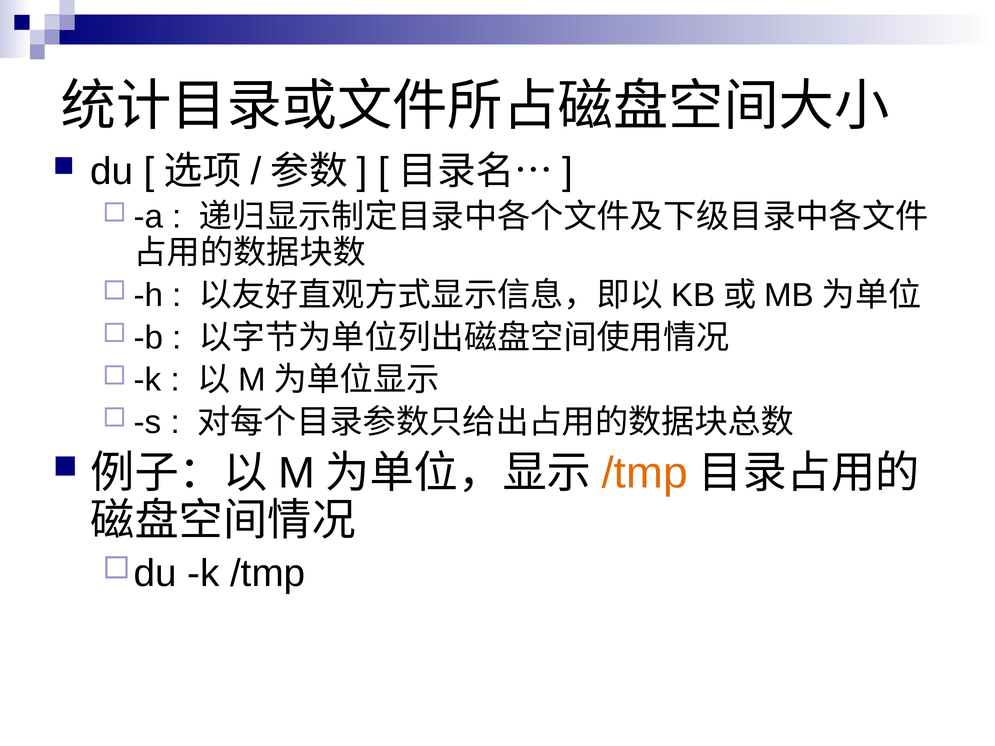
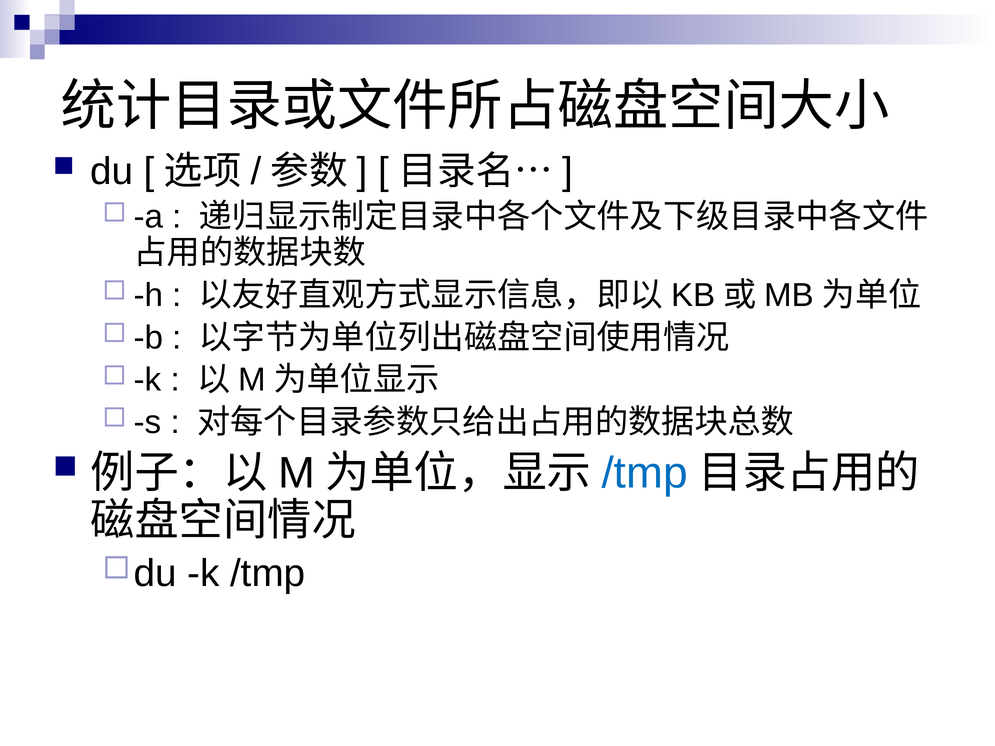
/tmp at (645, 473) colour: orange -> blue
